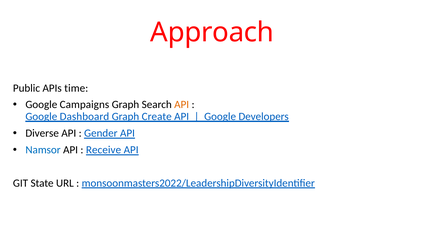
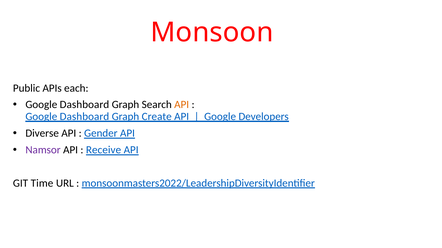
Approach: Approach -> Monsoon
time: time -> each
Campaigns at (84, 105): Campaigns -> Dashboard
Namsor colour: blue -> purple
State: State -> Time
